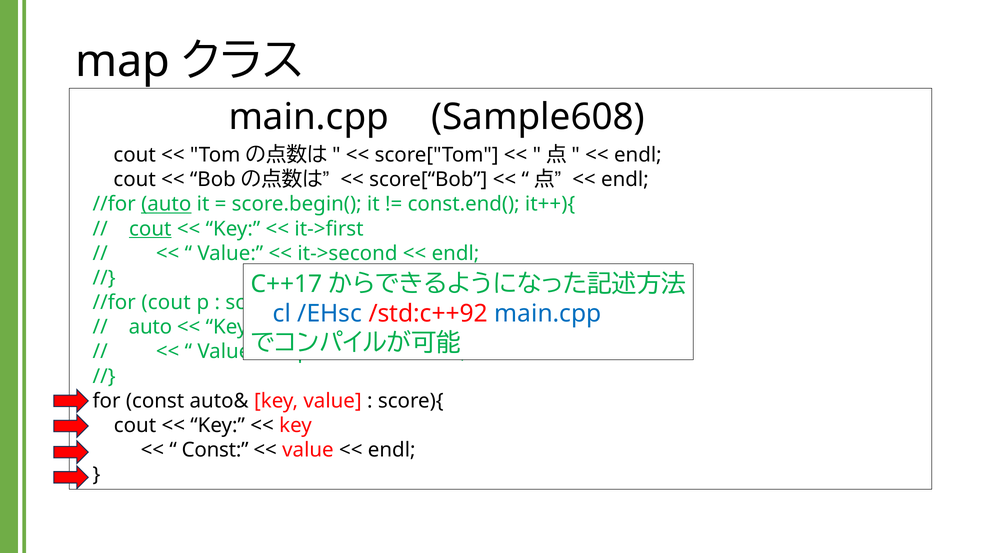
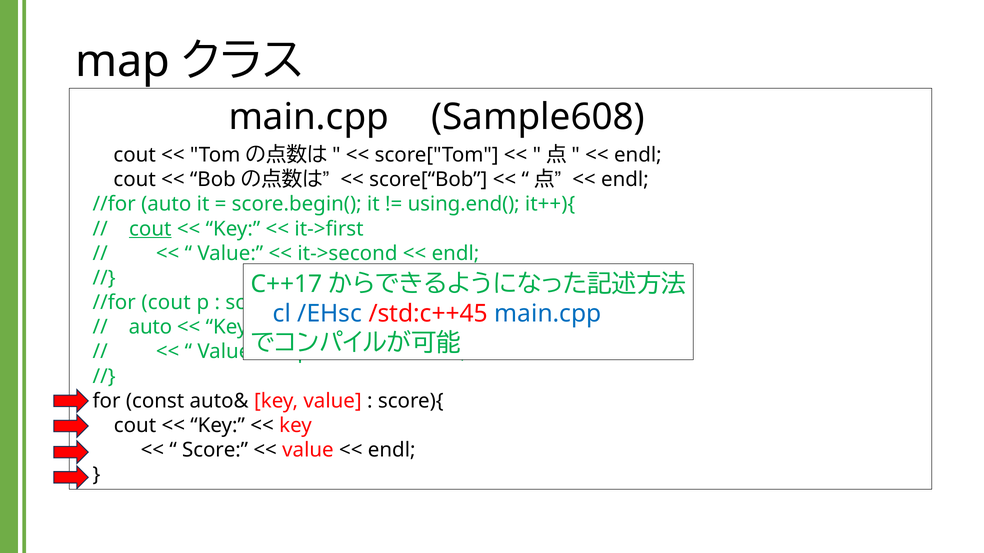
auto at (166, 204) underline: present -> none
const.end(: const.end( -> using.end(
/std:c++92: /std:c++92 -> /std:c++45
Const at (215, 450): Const -> Score
